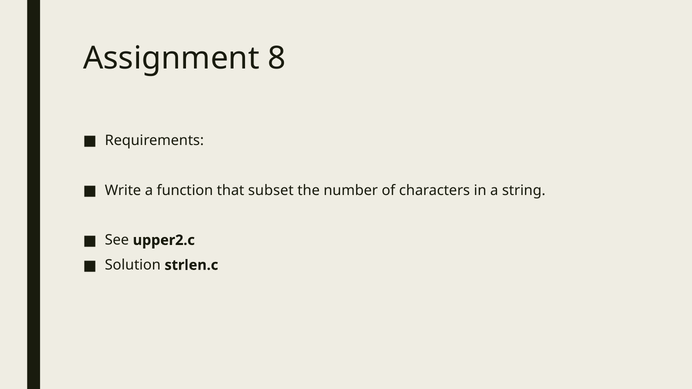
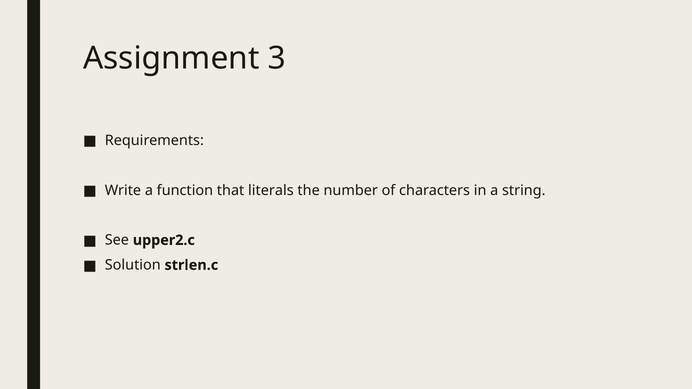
8: 8 -> 3
subset: subset -> literals
